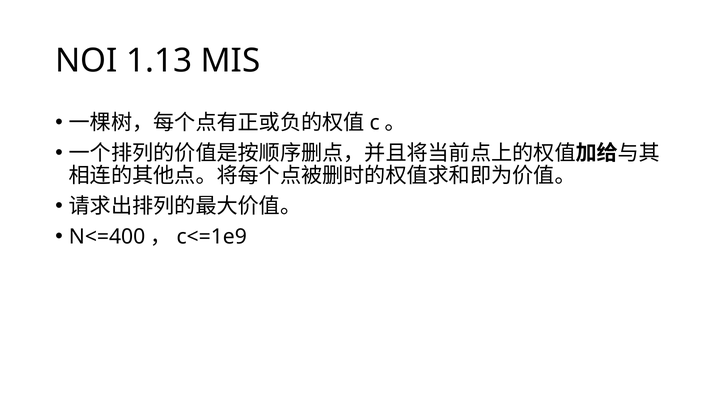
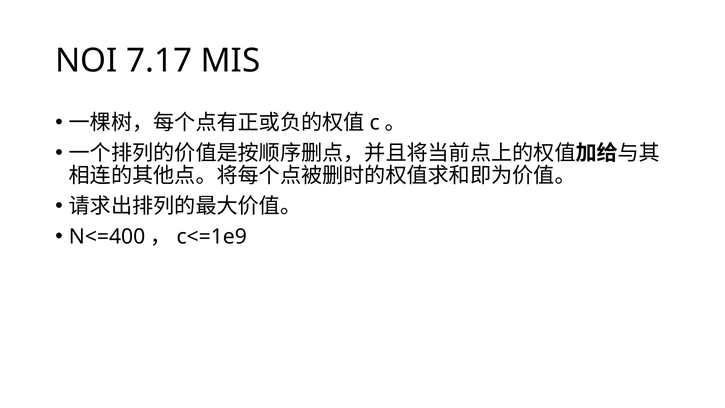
1.13: 1.13 -> 7.17
